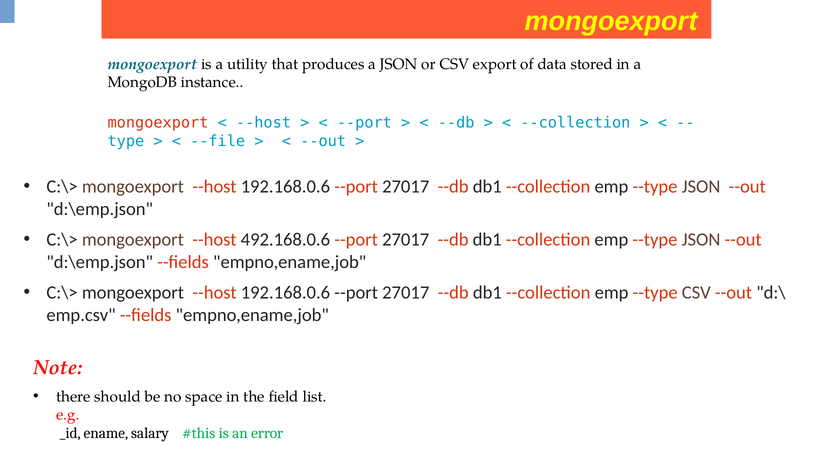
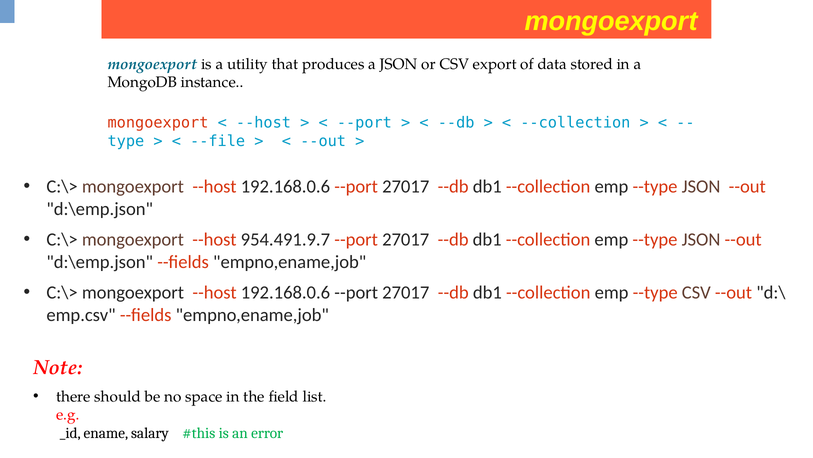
492.168.0.6: 492.168.0.6 -> 954.491.9.7
